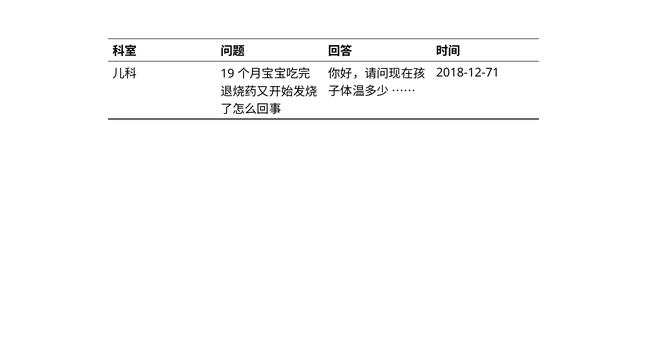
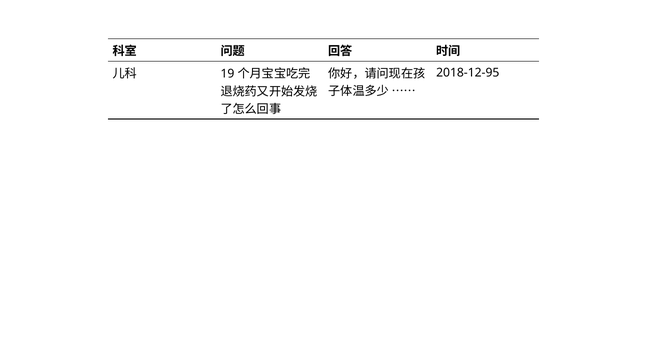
2018-12-71: 2018-12-71 -> 2018-12-95
